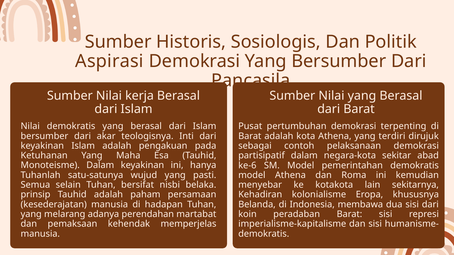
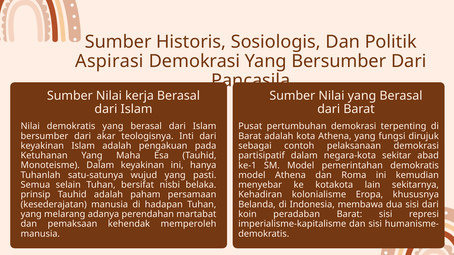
terdiri: terdiri -> fungsi
ke-6: ke-6 -> ke-1
memperjelas: memperjelas -> memperoleh
